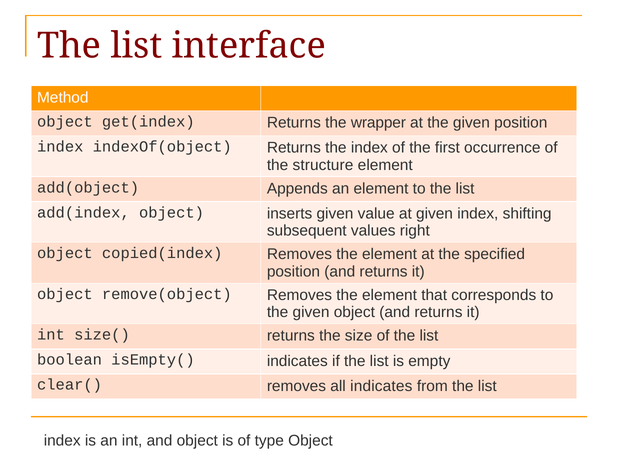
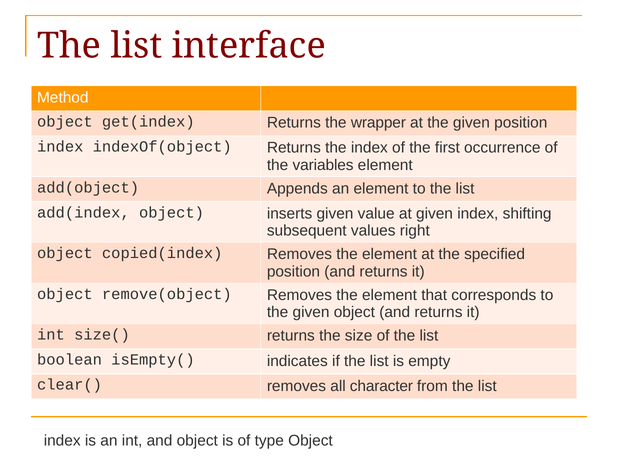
structure: structure -> variables
all indicates: indicates -> character
